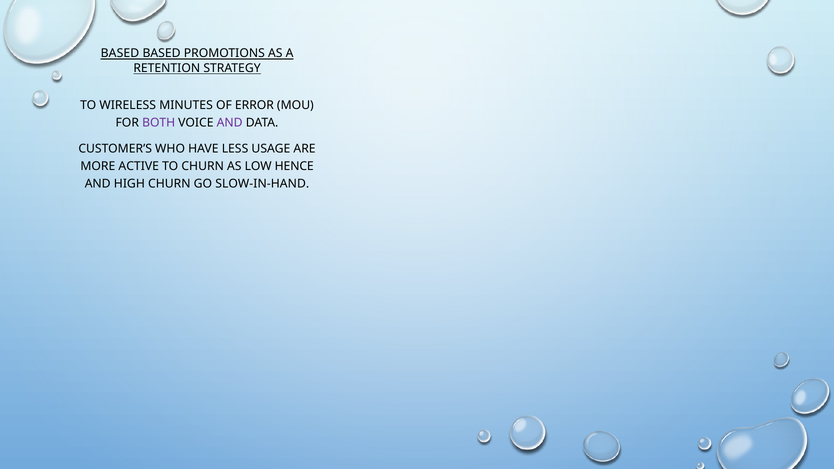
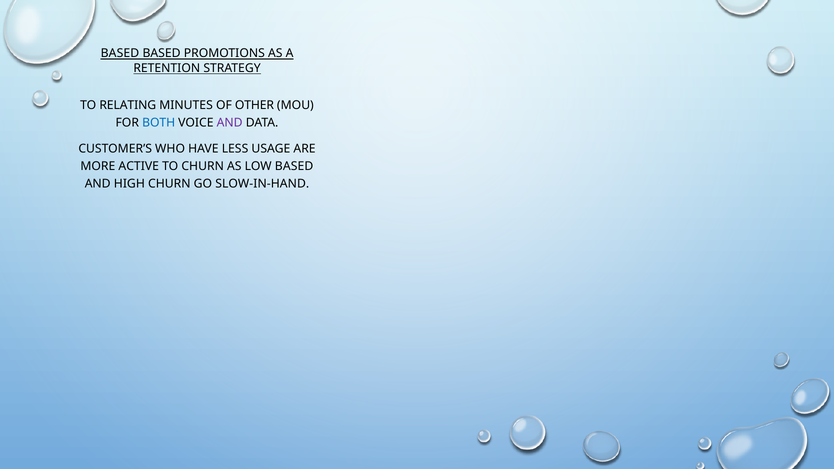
WIRELESS: WIRELESS -> RELATING
ERROR: ERROR -> OTHER
BOTH colour: purple -> blue
LOW HENCE: HENCE -> BASED
